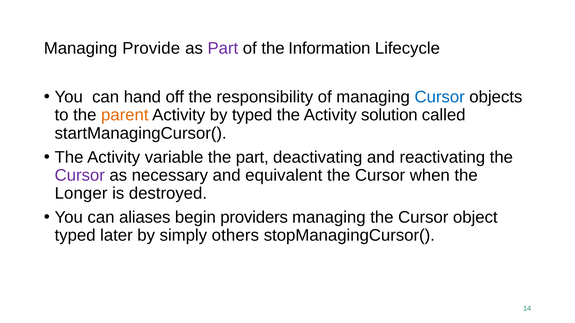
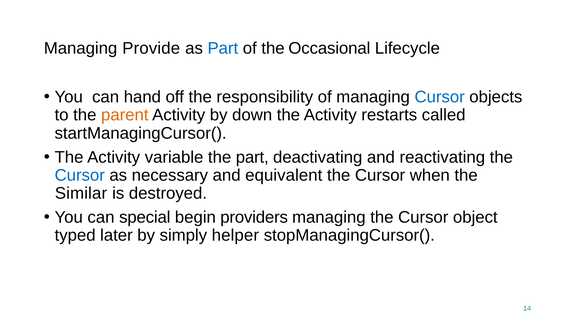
Part at (223, 48) colour: purple -> blue
Information: Information -> Occasional
by typed: typed -> down
solution: solution -> restarts
Cursor at (80, 176) colour: purple -> blue
Longer: Longer -> Similar
aliases: aliases -> special
others: others -> helper
